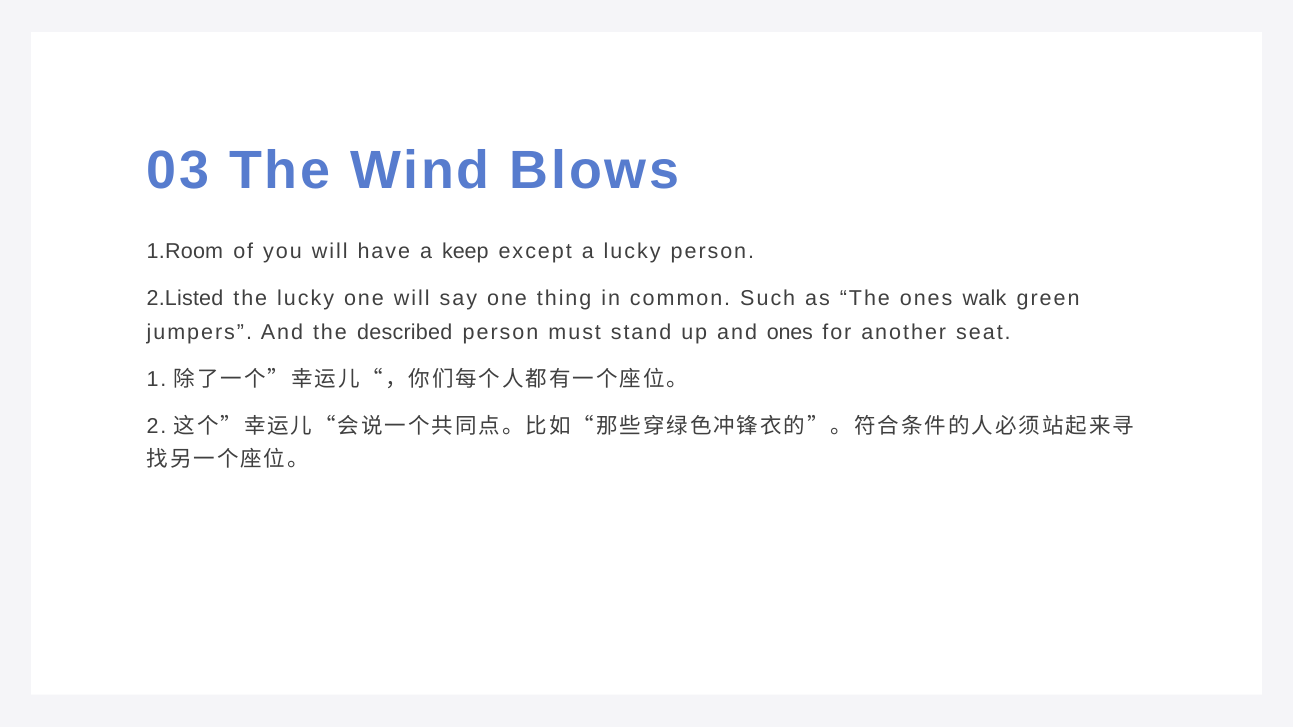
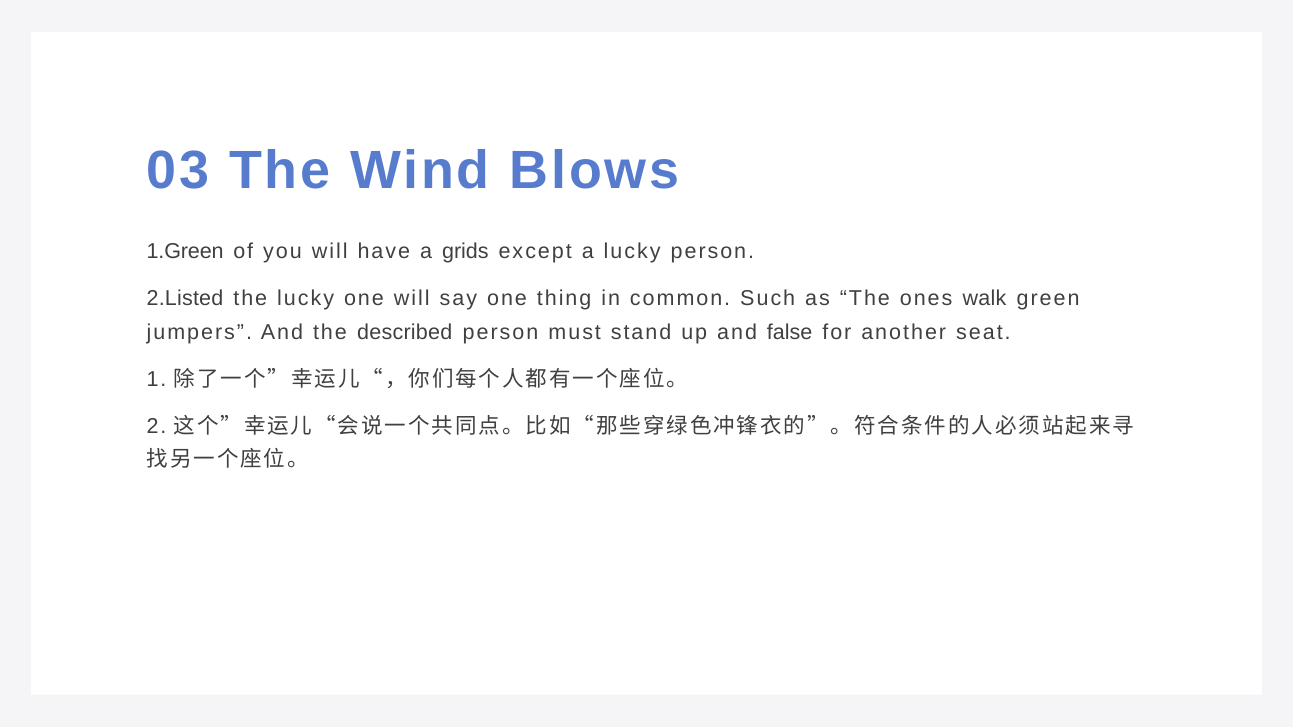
1.Room: 1.Room -> 1.Green
keep: keep -> grids
and ones: ones -> false
